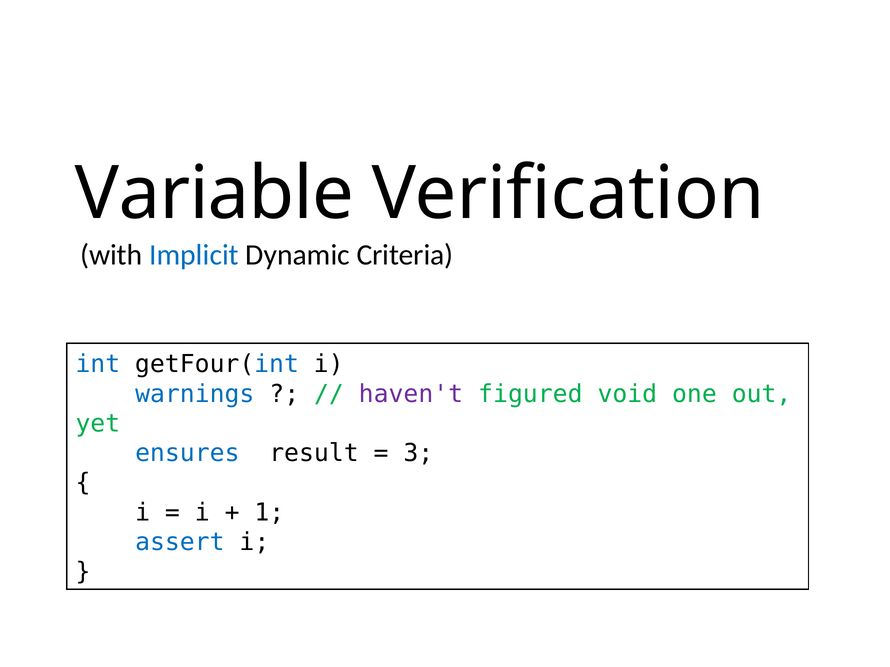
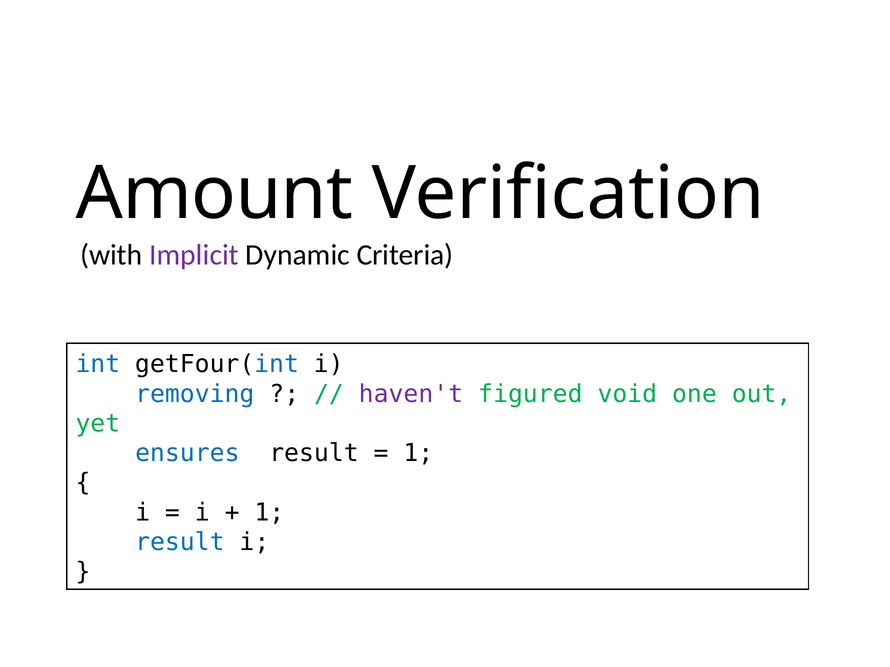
Variable: Variable -> Amount
Implicit colour: blue -> purple
warnings: warnings -> removing
3 at (418, 454): 3 -> 1
assert at (180, 543): assert -> result
